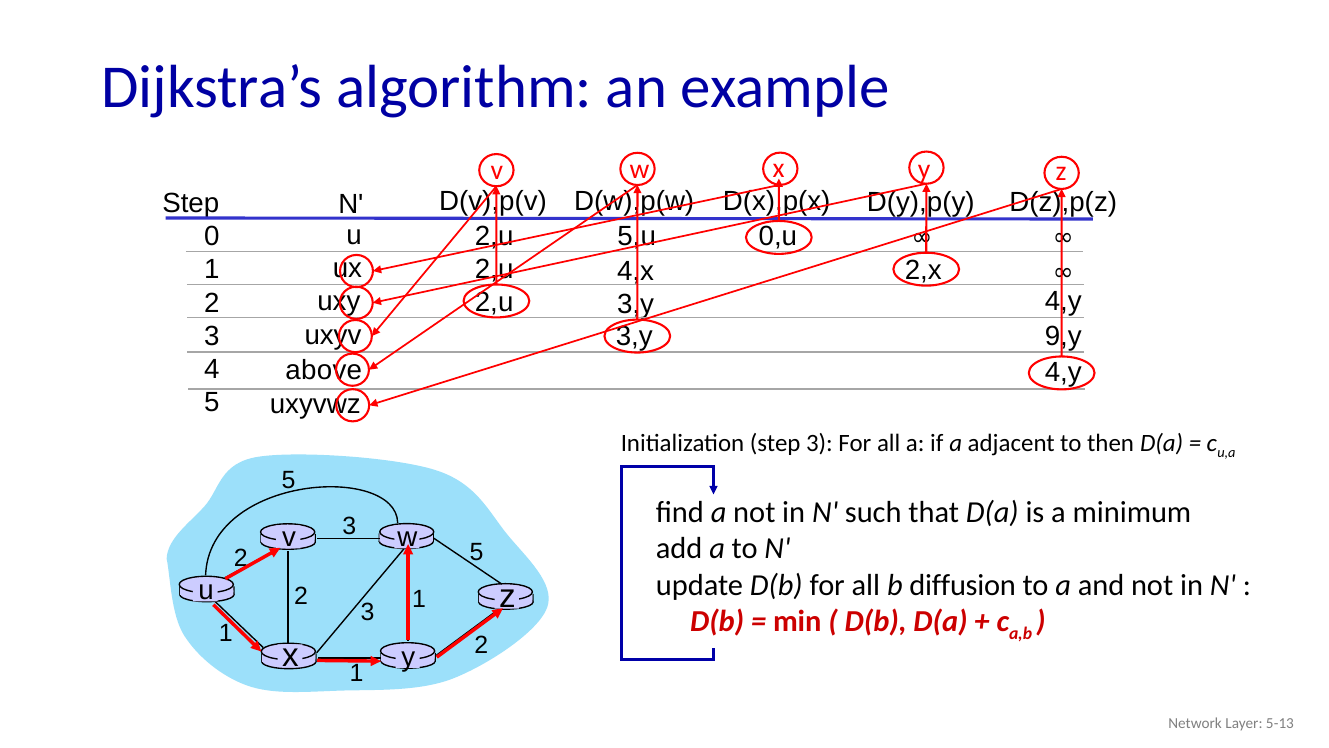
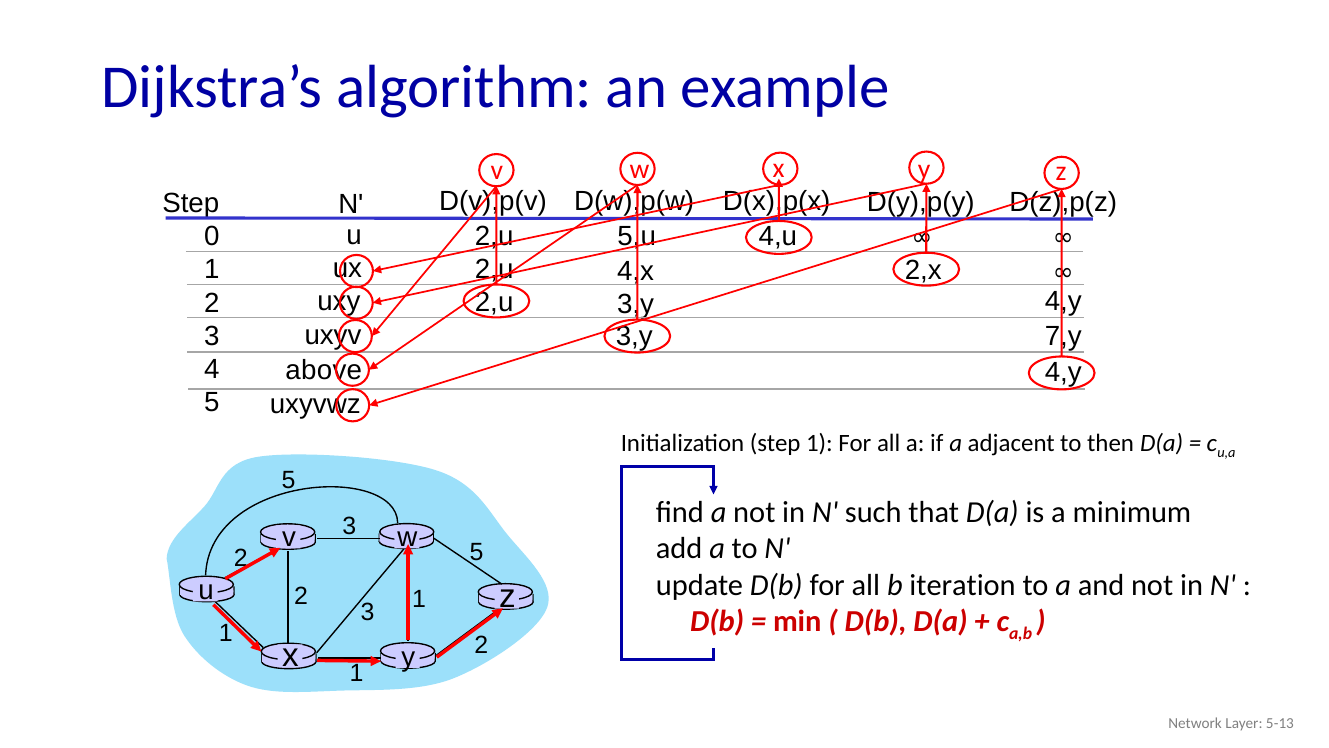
0,u: 0,u -> 4,u
9,y: 9,y -> 7,y
step 3: 3 -> 1
diffusion: diffusion -> iteration
